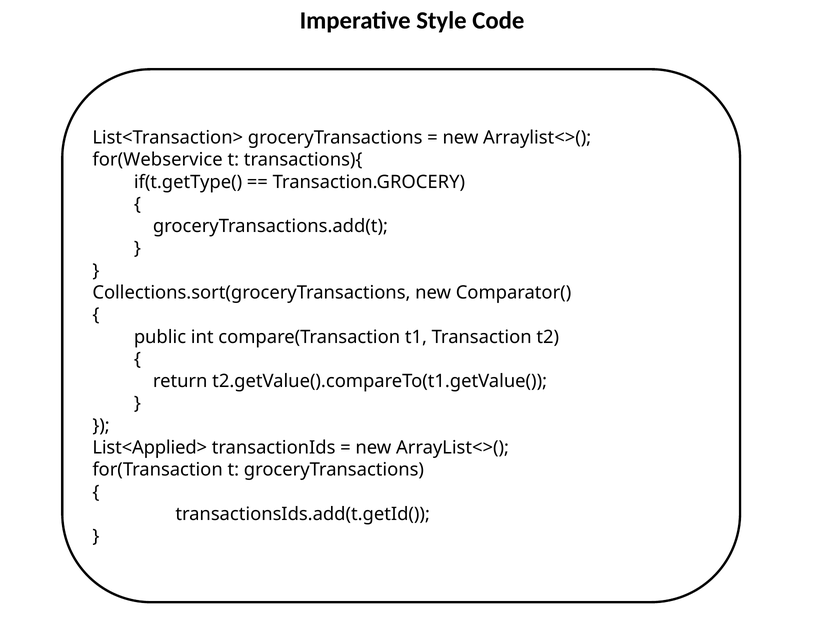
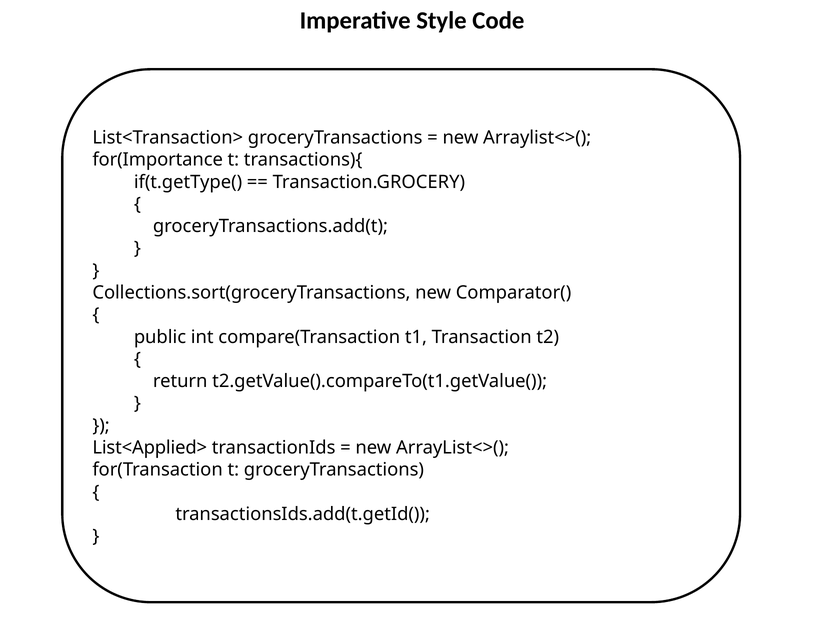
for(Webservice: for(Webservice -> for(Importance
